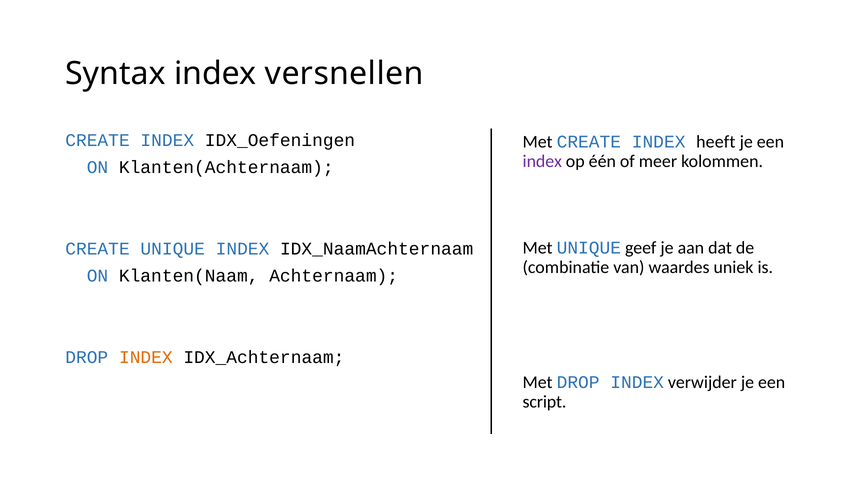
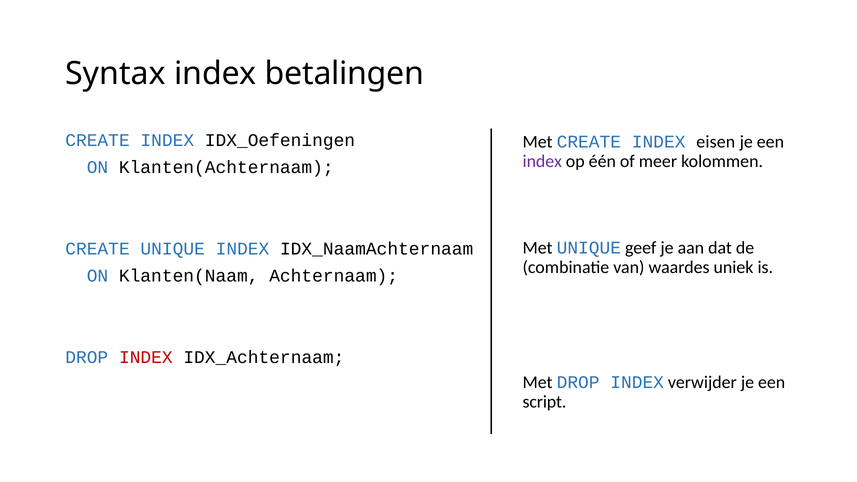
versnellen: versnellen -> betalingen
heeft: heeft -> eisen
INDEX at (146, 357) colour: orange -> red
